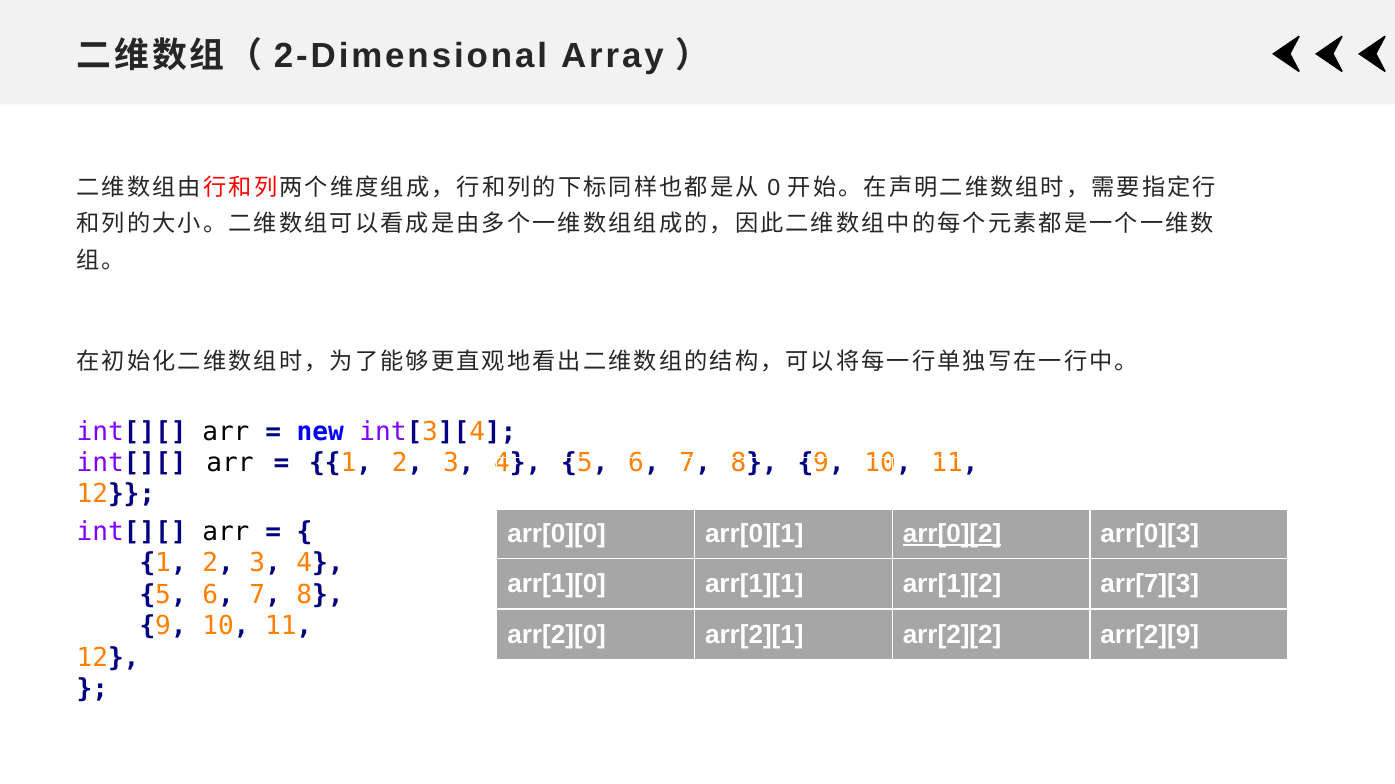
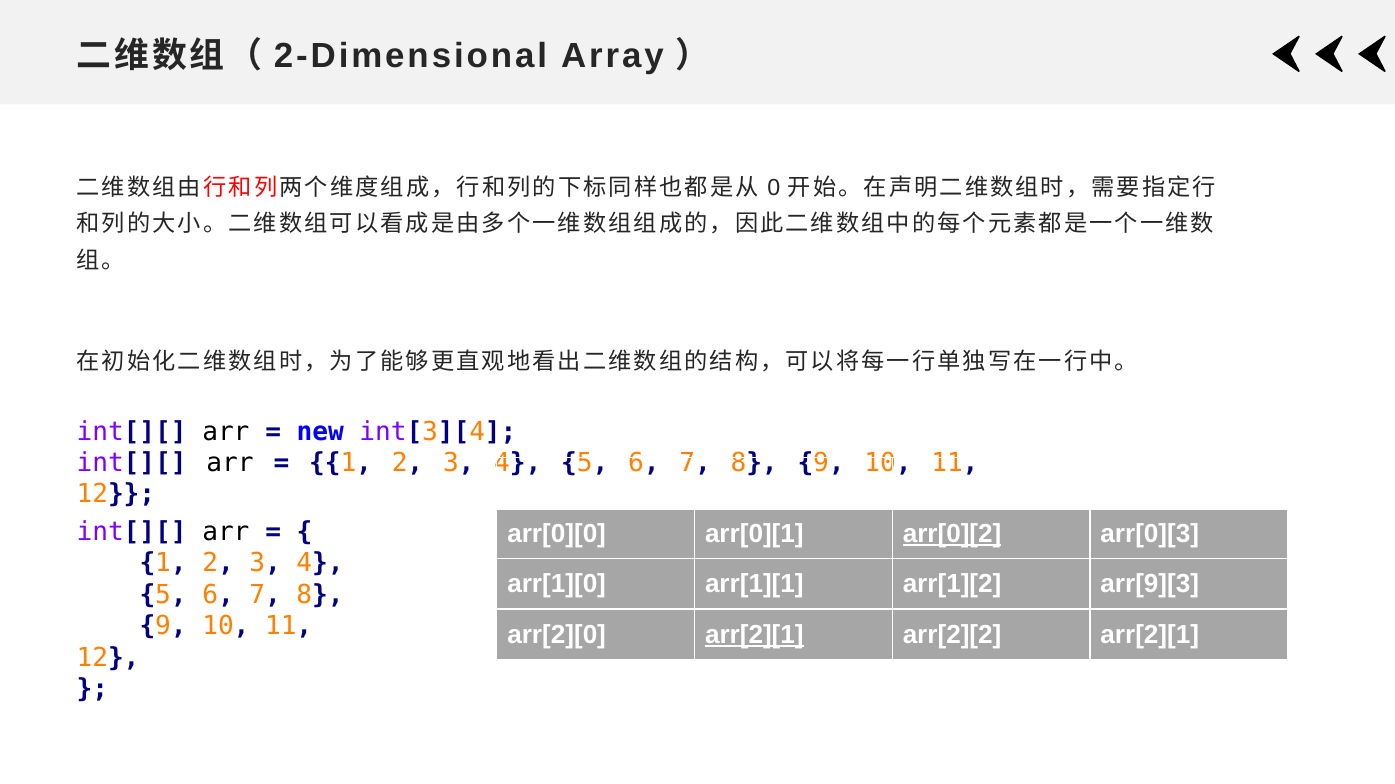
arr[7][3: arr[7][3 -> arr[9][3
arr[2][1 at (754, 635) underline: none -> present
arr[2][2 arr[2][9: arr[2][9 -> arr[2][1
